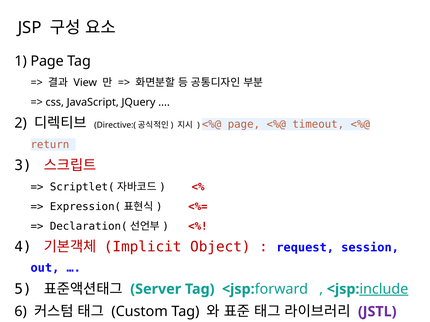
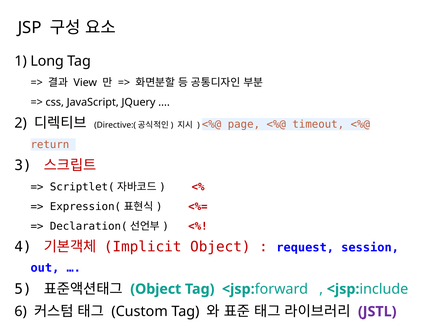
1 Page: Page -> Long
Server at (156, 289): Server -> Object
include underline: present -> none
